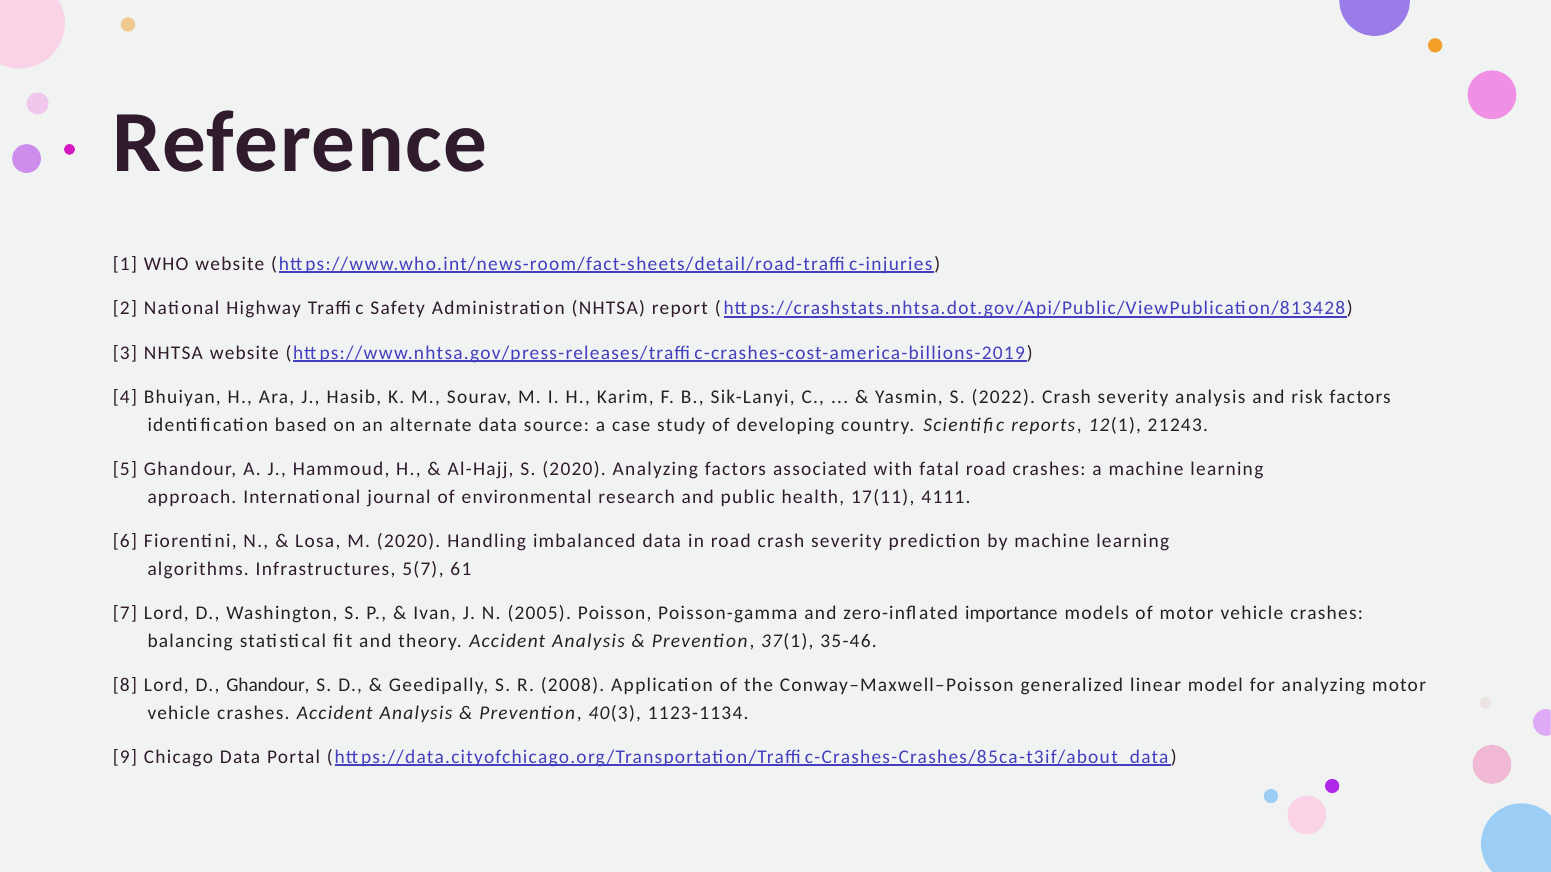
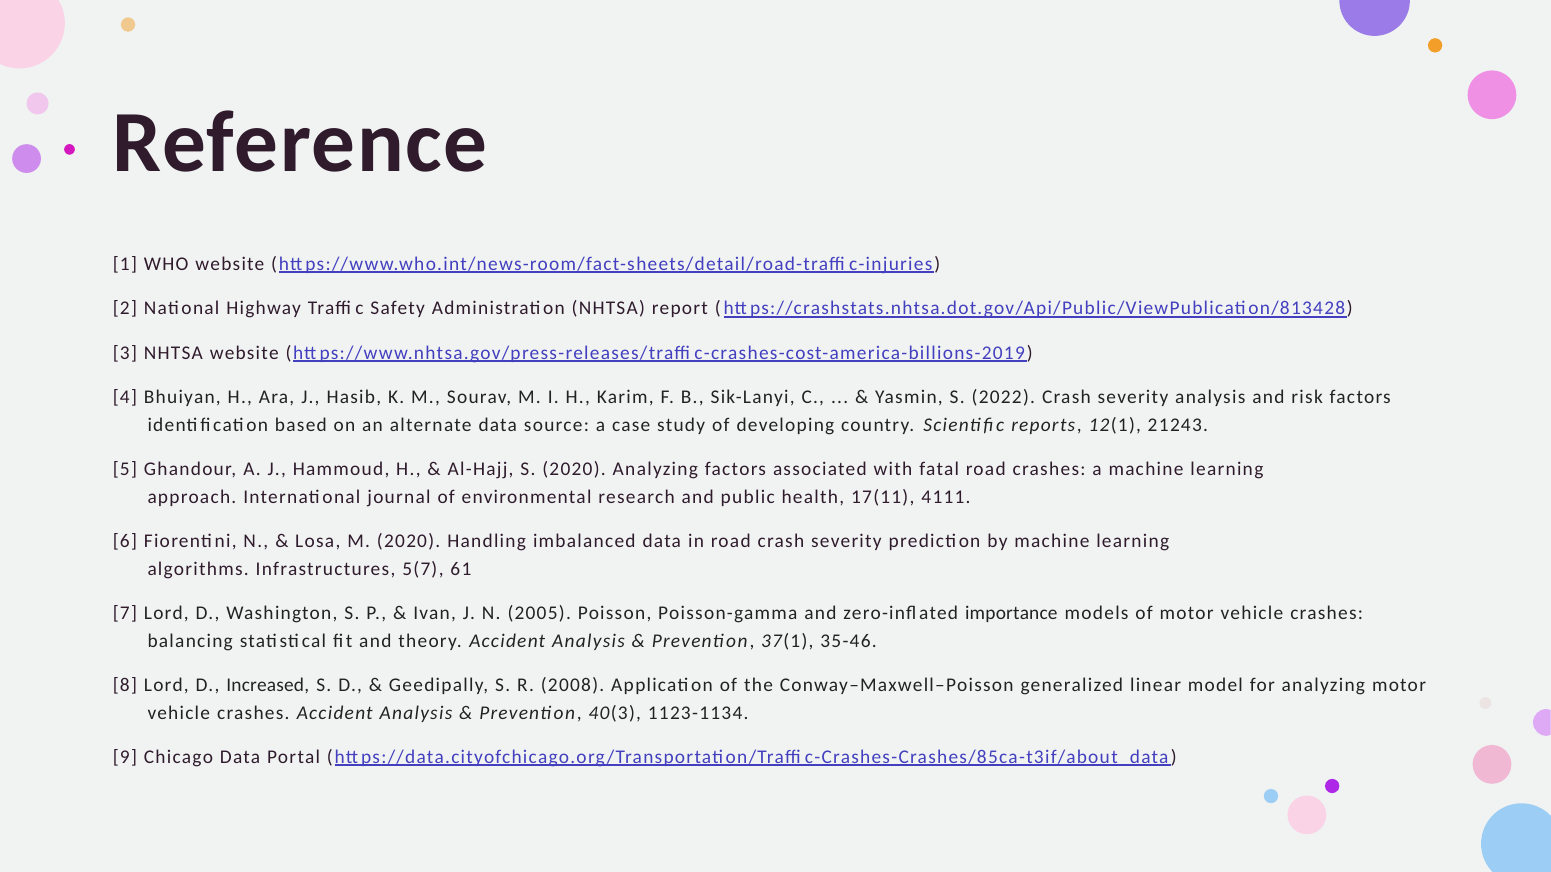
D Ghandour: Ghandour -> Increased
